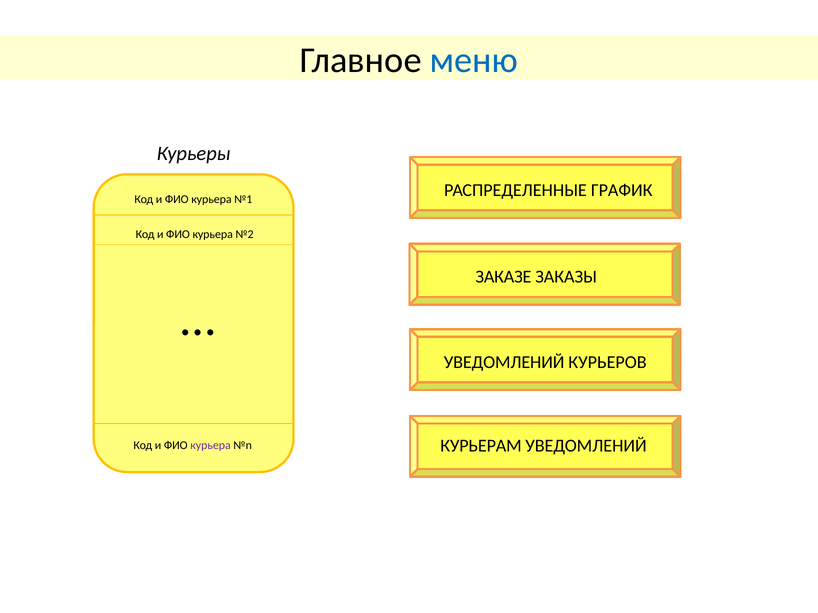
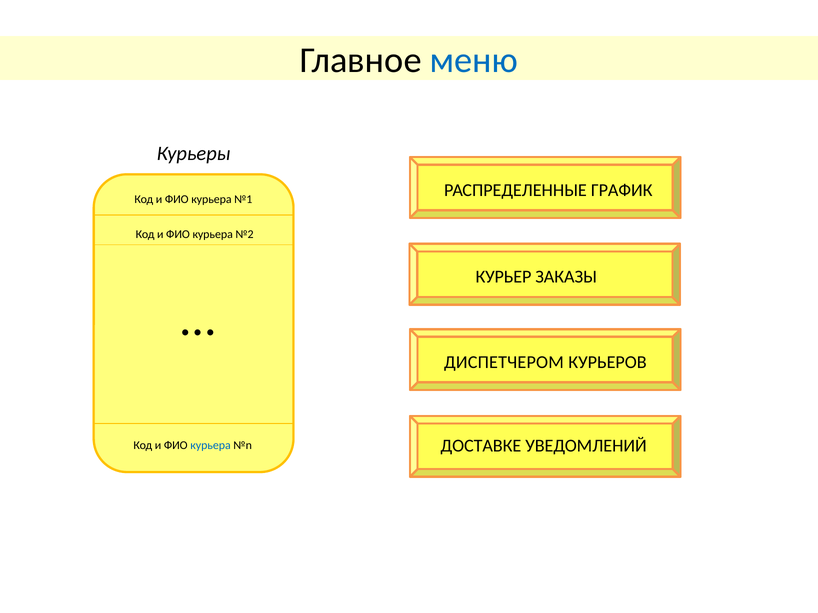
ЗАКАЗЕ: ЗАКАЗЕ -> КУРЬЕР
УВЕДОМЛЕНИЙ at (504, 362): УВЕДОМЛЕНИЙ -> ДИСПЕТЧЕРОМ
КУРЬЕРАМ: КУРЬЕРАМ -> ДОСТАВКЕ
курьера at (211, 446) colour: purple -> blue
